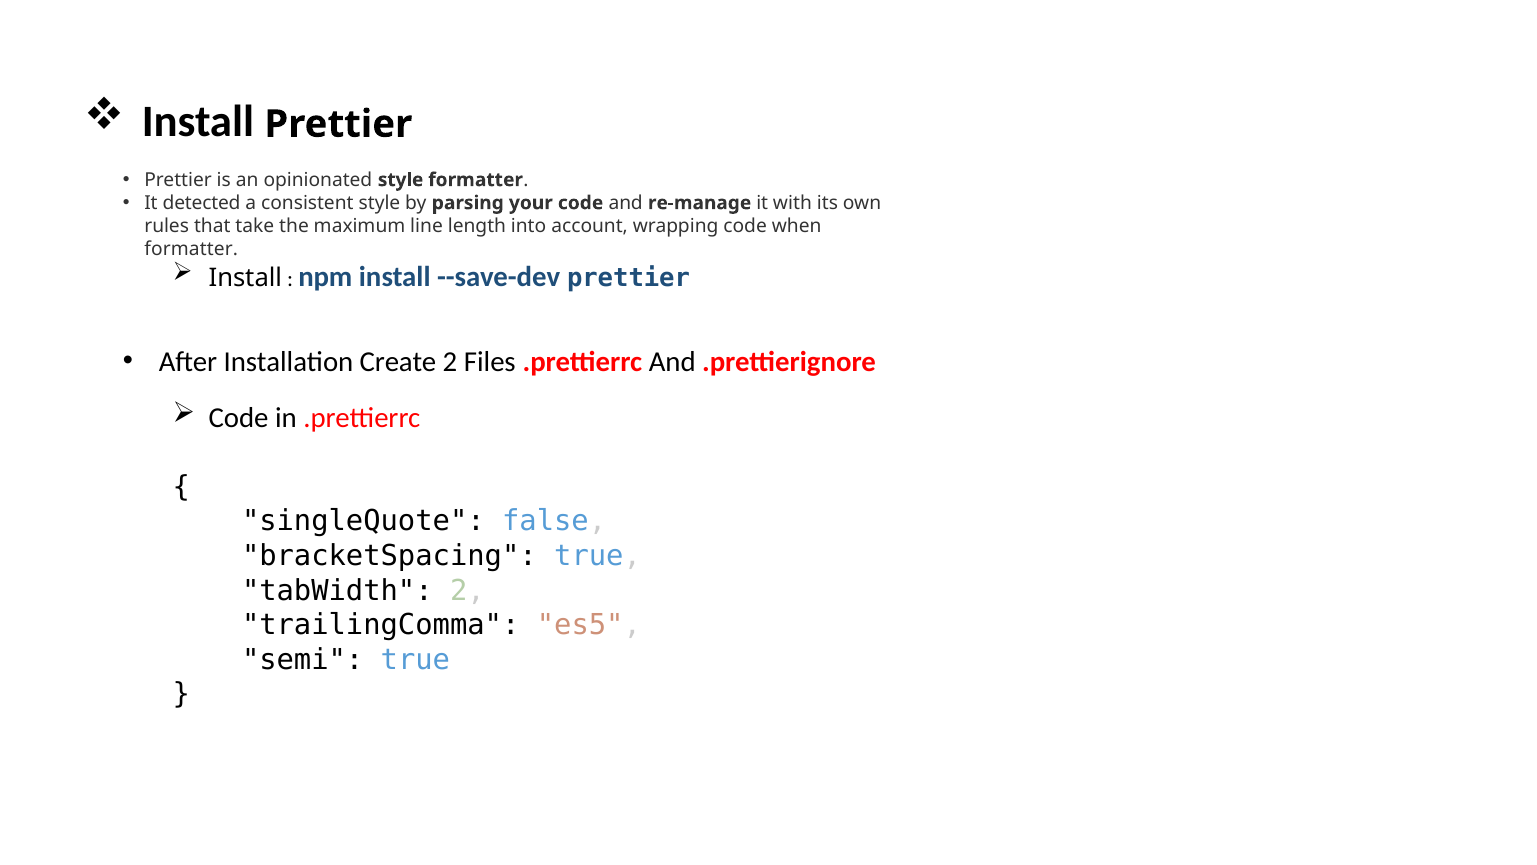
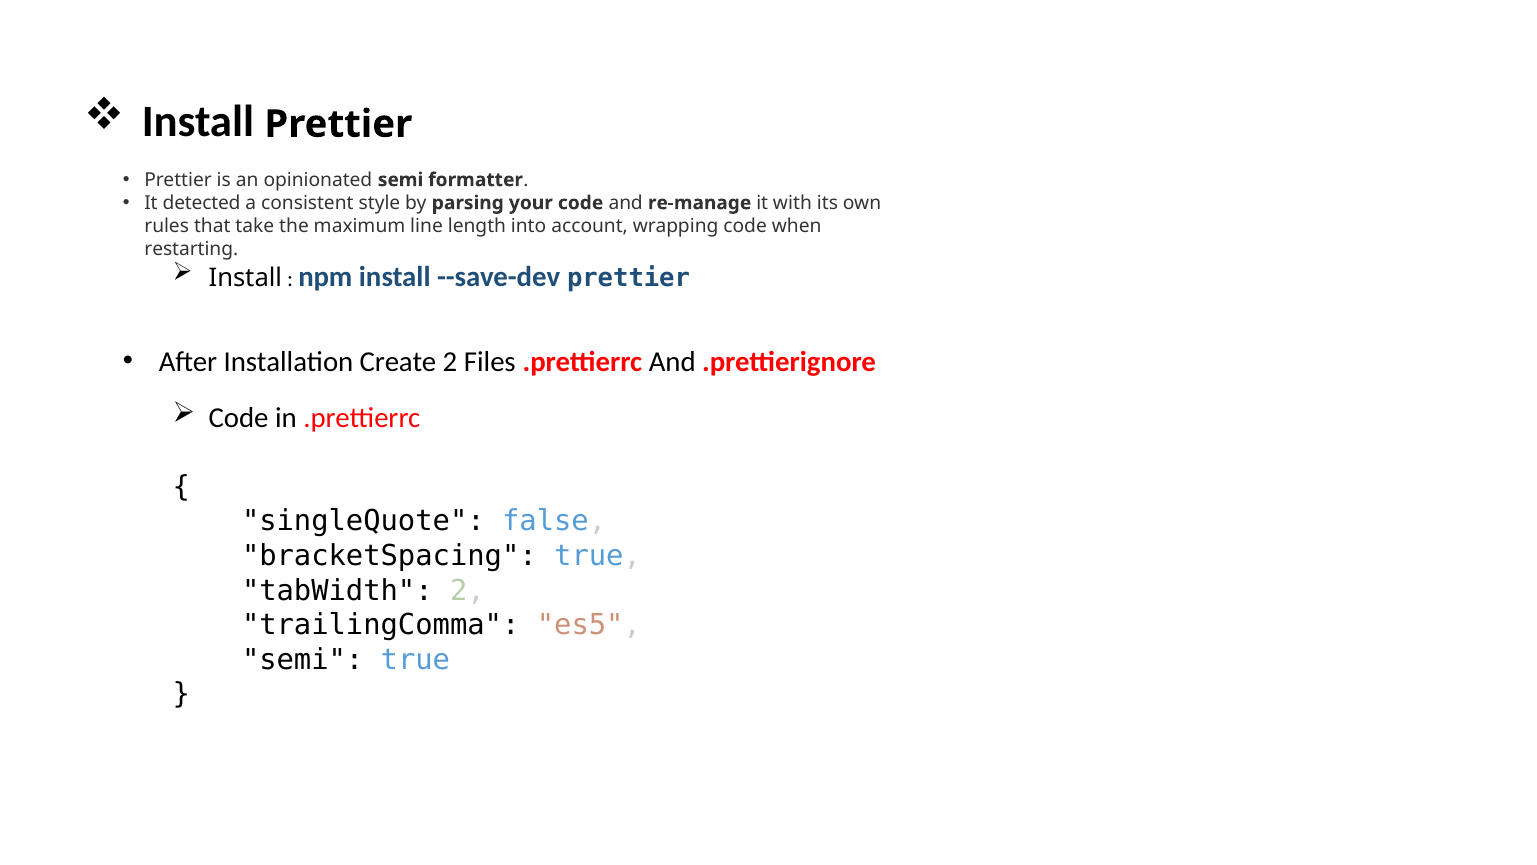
opinionated style: style -> semi
formatter at (191, 249): formatter -> restarting
